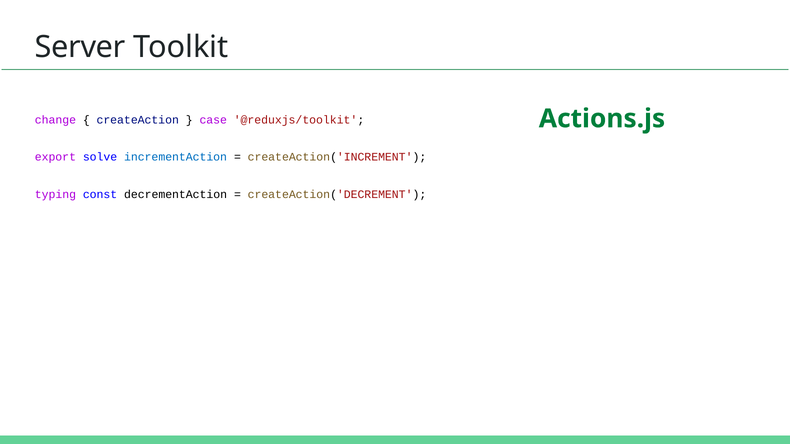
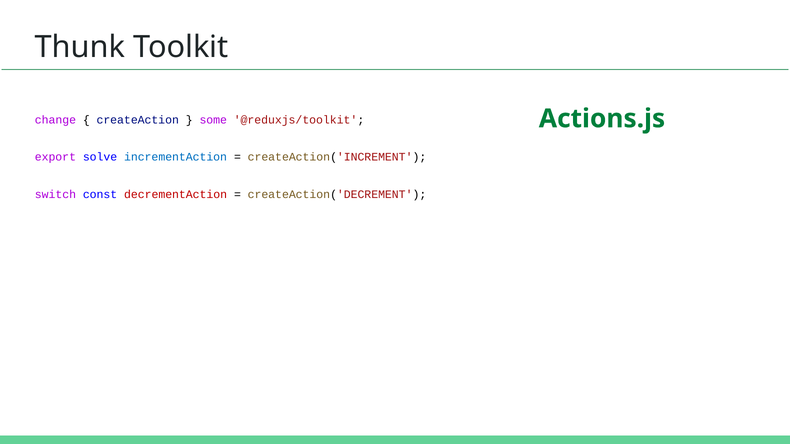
Server: Server -> Thunk
case: case -> some
typing: typing -> switch
decrementAction colour: black -> red
